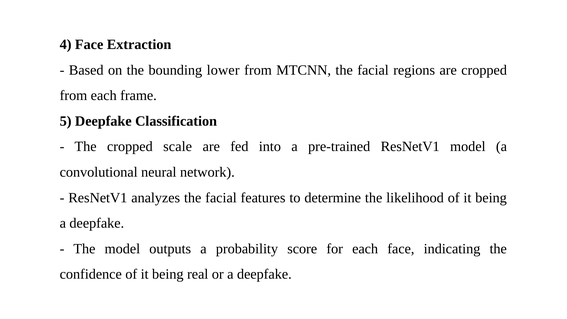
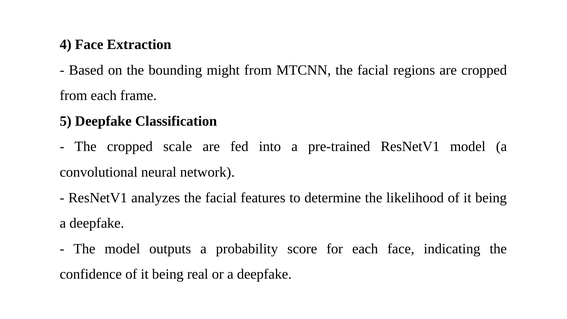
lower: lower -> might
